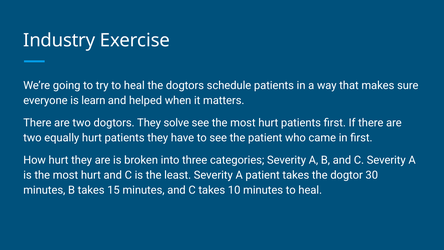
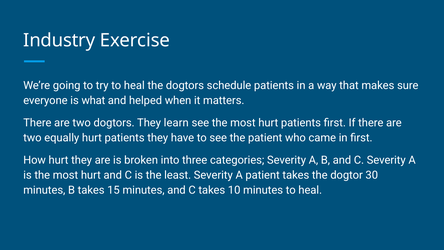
learn: learn -> what
solve: solve -> learn
